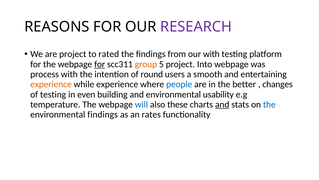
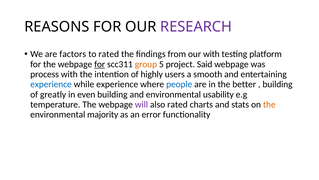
are project: project -> factors
Into: Into -> Said
round: round -> highly
experience at (51, 84) colour: orange -> blue
changes at (278, 84): changes -> building
of testing: testing -> greatly
will colour: blue -> purple
also these: these -> rated
and at (222, 104) underline: present -> none
the at (269, 104) colour: blue -> orange
environmental findings: findings -> majority
rates: rates -> error
